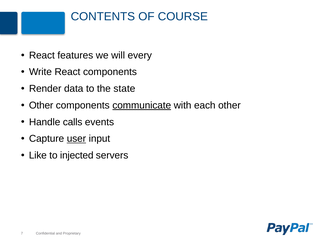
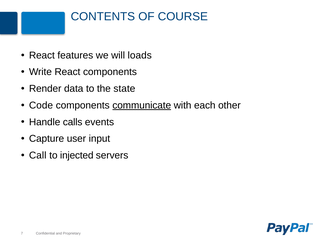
every: every -> loads
Other at (41, 105): Other -> Code
user underline: present -> none
Like: Like -> Call
